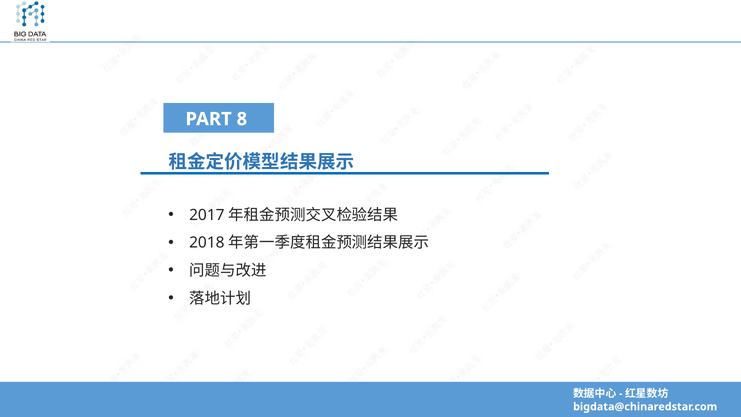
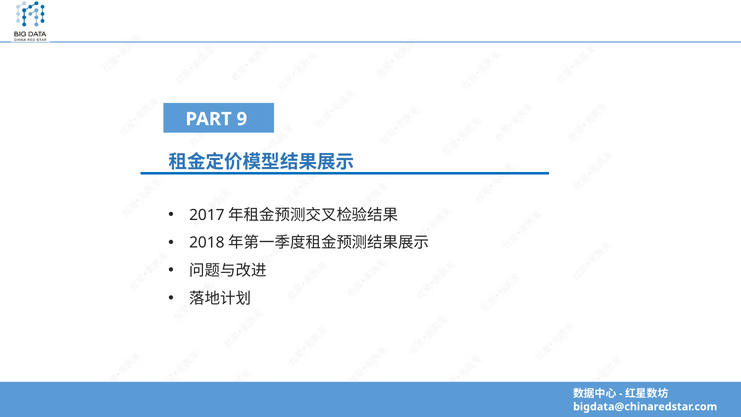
8: 8 -> 9
